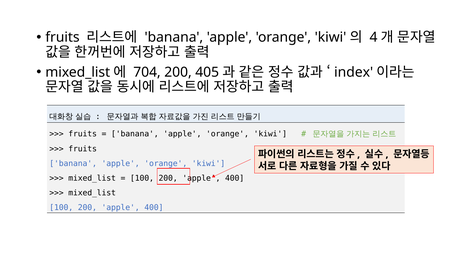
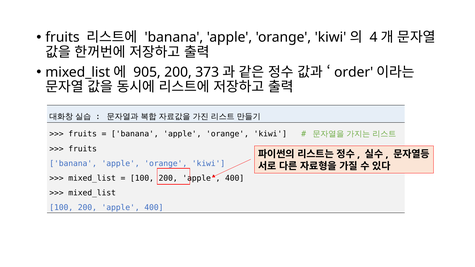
704: 704 -> 905
405: 405 -> 373
index: index -> order
